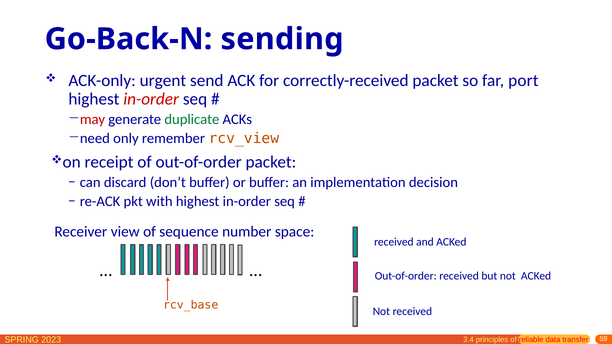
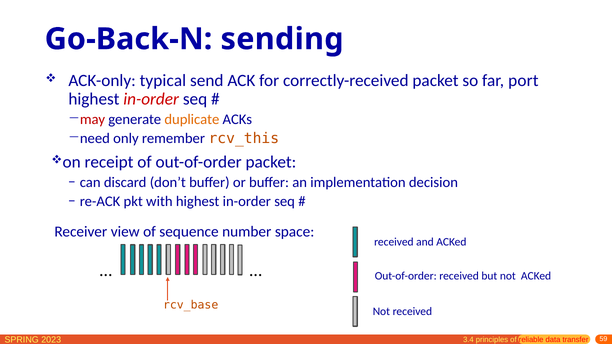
urgent: urgent -> typical
duplicate colour: green -> orange
rcv_view: rcv_view -> rcv_this
